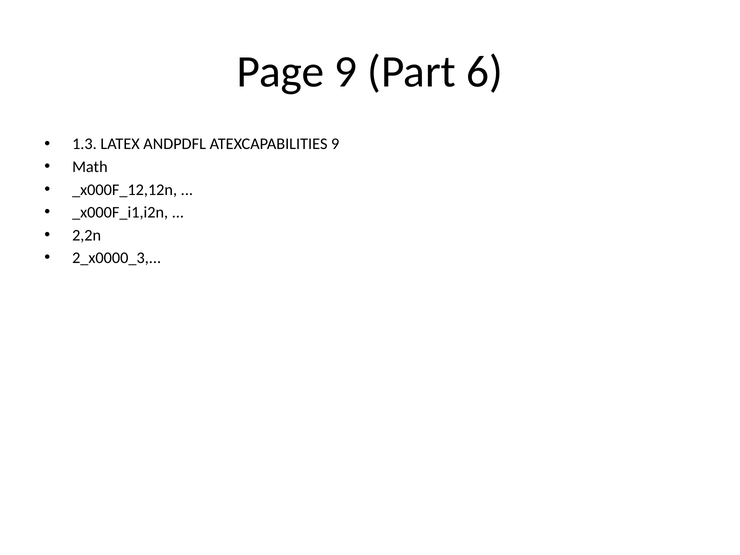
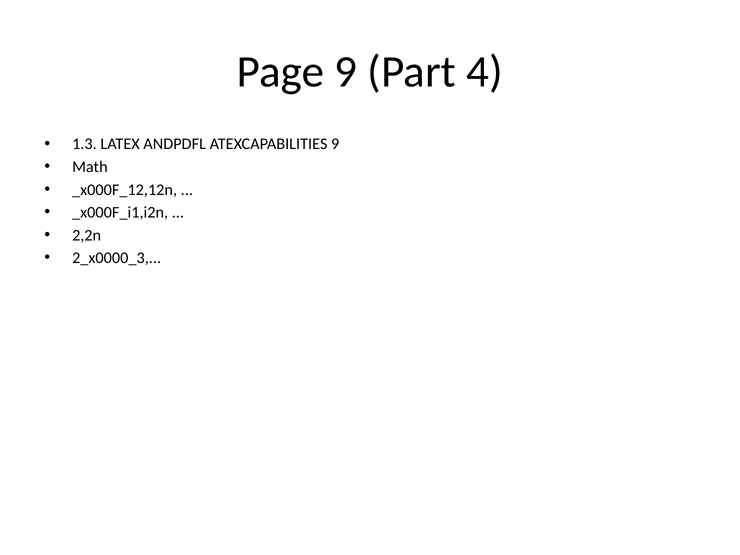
6: 6 -> 4
